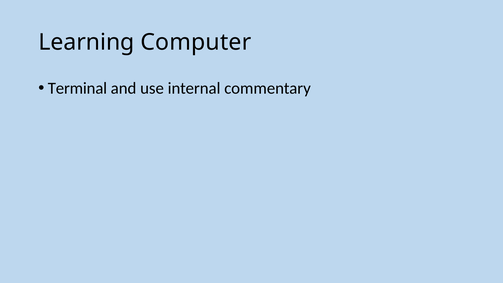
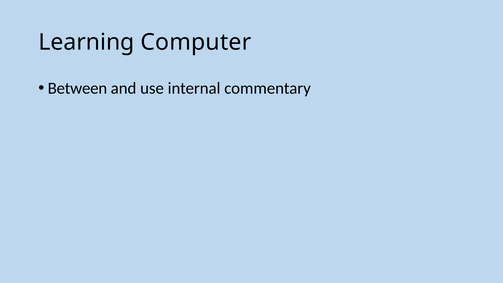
Terminal: Terminal -> Between
